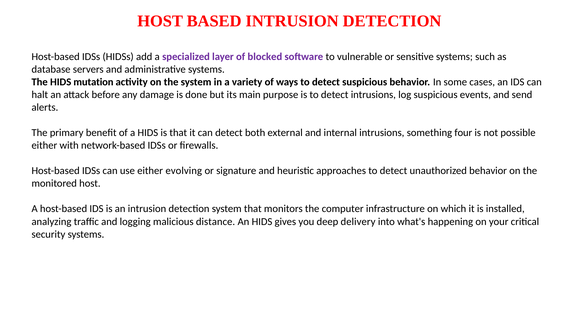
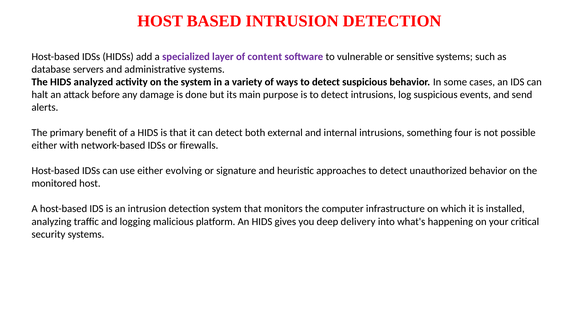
blocked: blocked -> content
mutation: mutation -> analyzed
distance: distance -> platform
